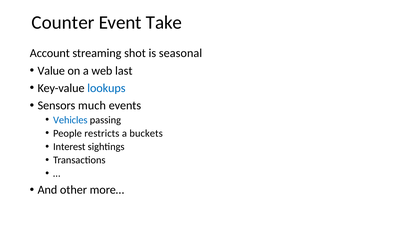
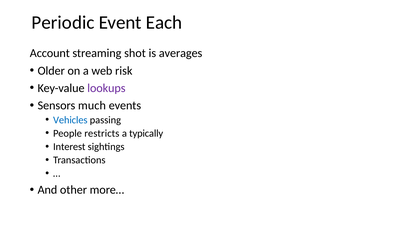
Counter: Counter -> Periodic
Take: Take -> Each
seasonal: seasonal -> averages
Value: Value -> Older
last: last -> risk
lookups colour: blue -> purple
buckets: buckets -> typically
